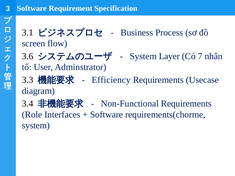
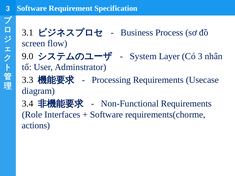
3.6: 3.6 -> 9.0
Có 7: 7 -> 3
Efficiency: Efficiency -> Processing
system at (36, 126): system -> actions
